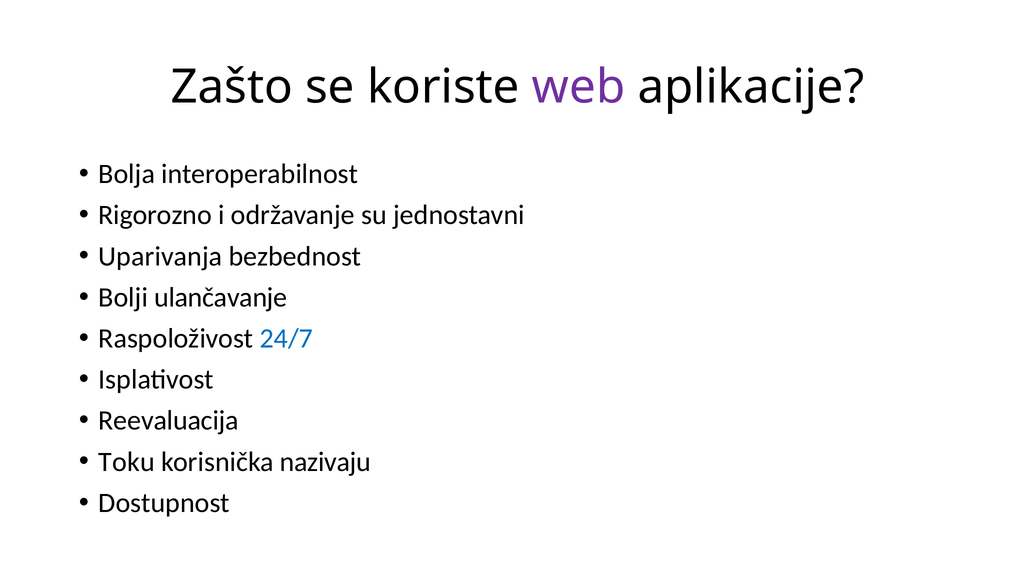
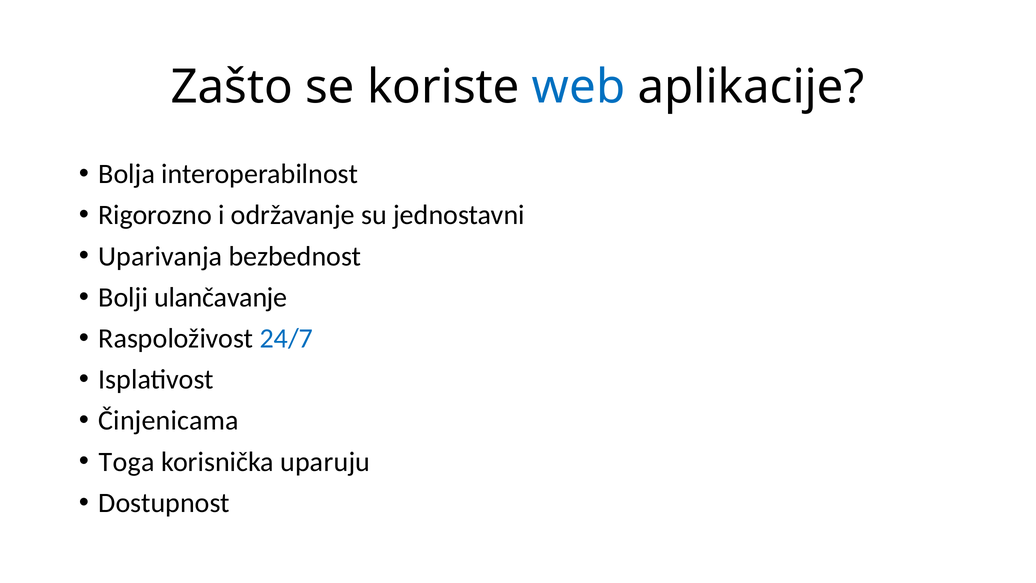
web colour: purple -> blue
Reevaluacija: Reevaluacija -> Činjenicama
Toku: Toku -> Toga
nazivaju: nazivaju -> uparuju
